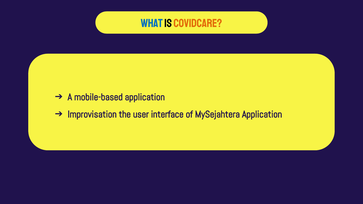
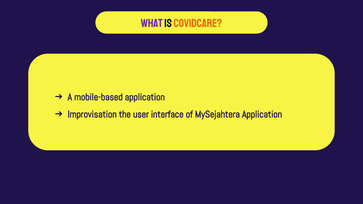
What colour: blue -> purple
